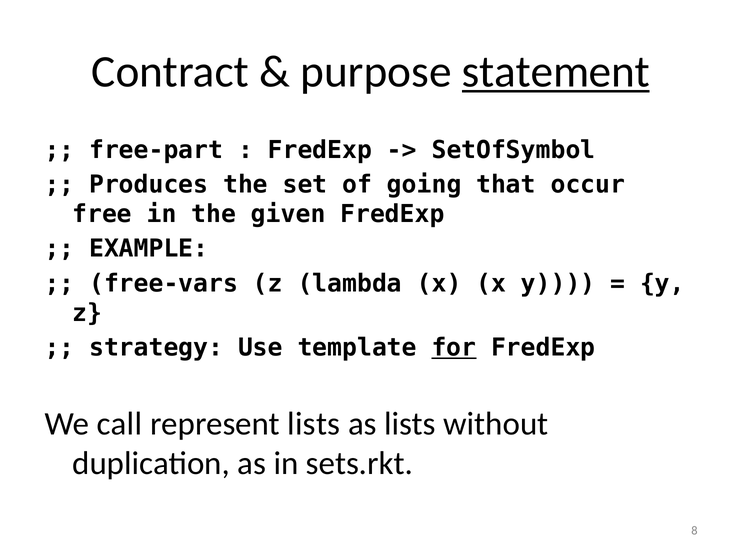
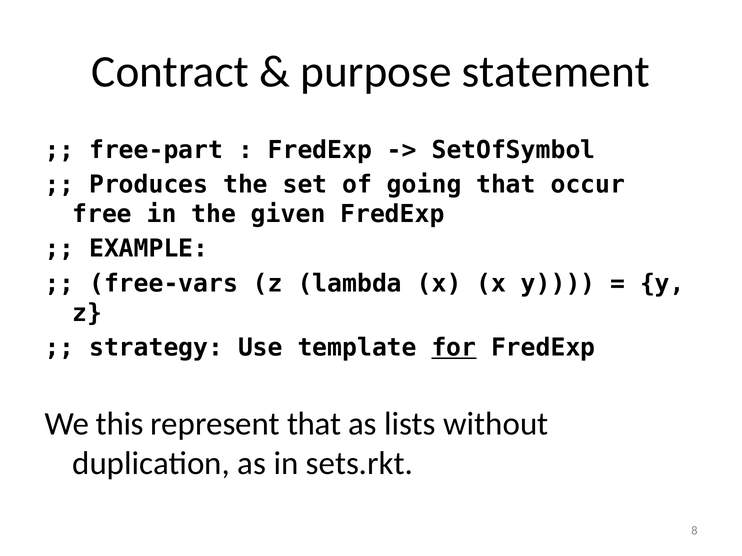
statement underline: present -> none
call: call -> this
represent lists: lists -> that
